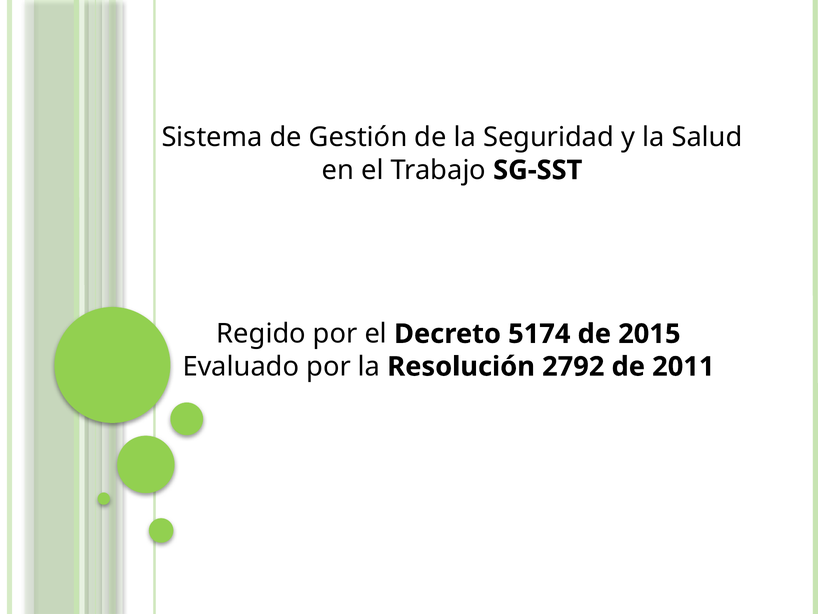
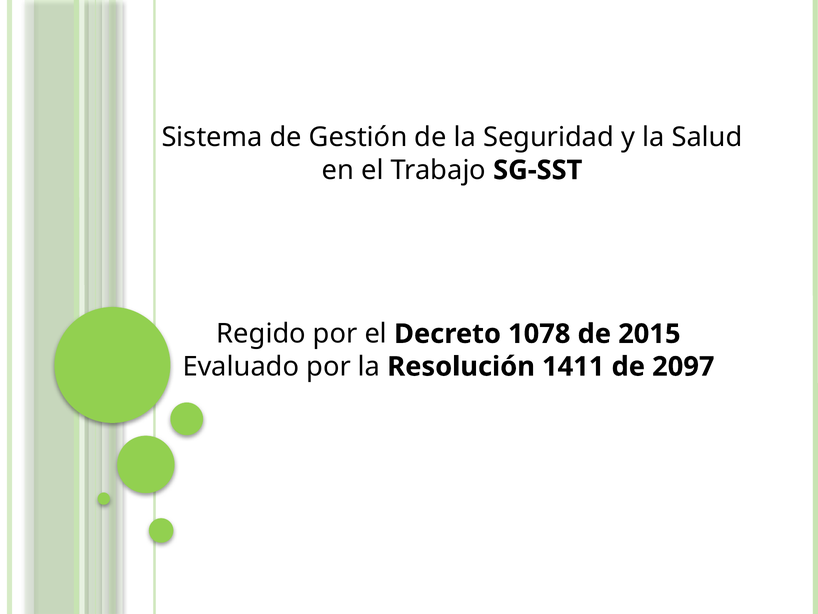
5174: 5174 -> 1078
2792: 2792 -> 1411
2011: 2011 -> 2097
